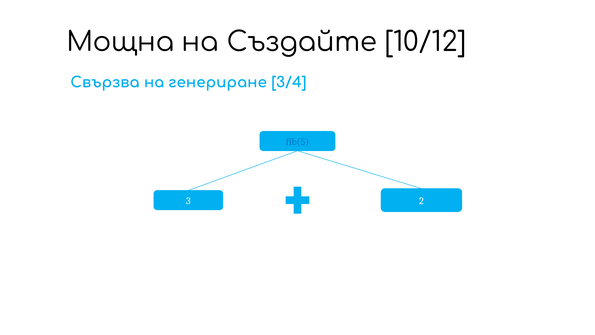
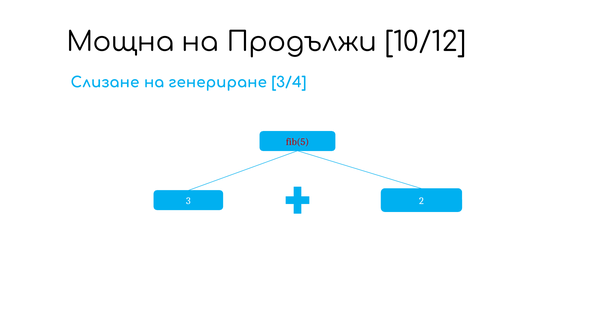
Създайте: Създайте -> Продължи
Свързва: Свързва -> Слизане
fib(5 colour: blue -> red
